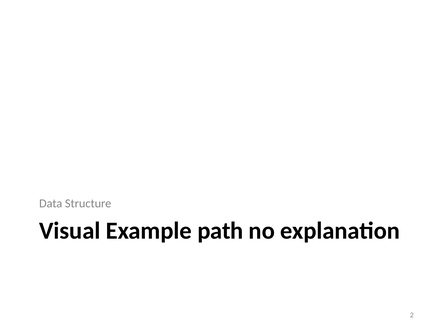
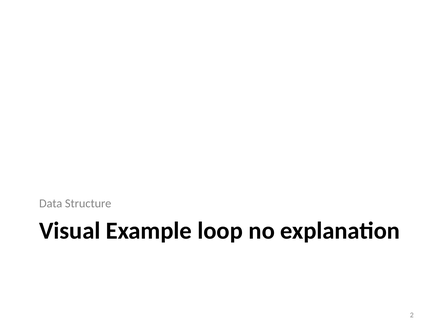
path: path -> loop
